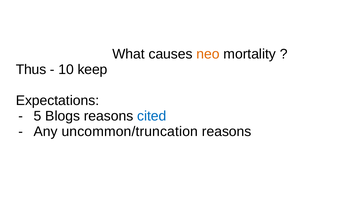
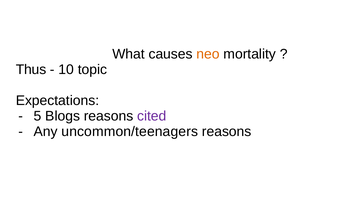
keep: keep -> topic
cited colour: blue -> purple
uncommon/truncation: uncommon/truncation -> uncommon/teenagers
